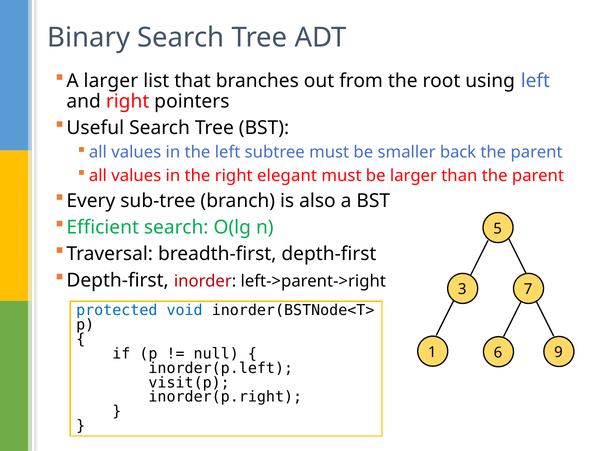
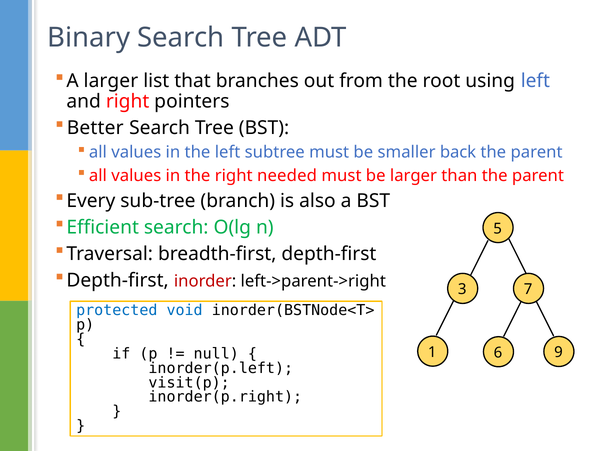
Useful: Useful -> Better
elegant: elegant -> needed
